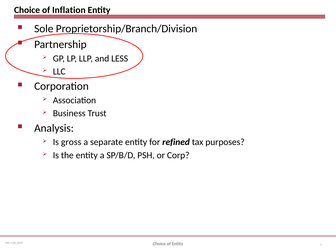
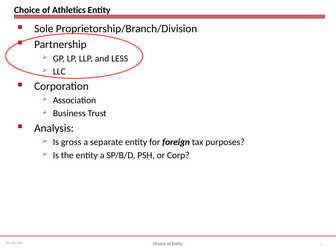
Inflation: Inflation -> Athletics
refined: refined -> foreign
